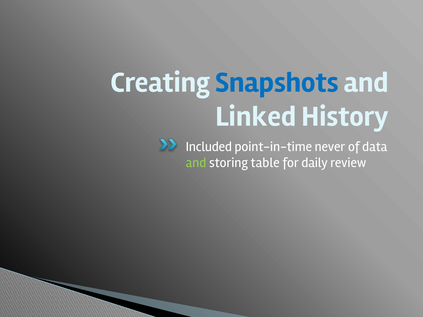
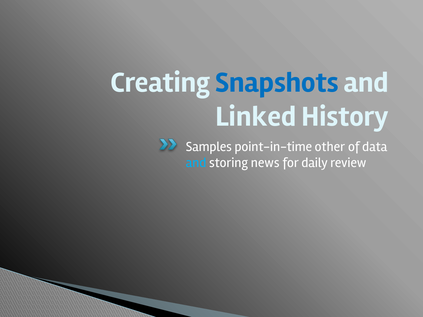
Included: Included -> Samples
never: never -> other
and at (196, 163) colour: light green -> light blue
table: table -> news
